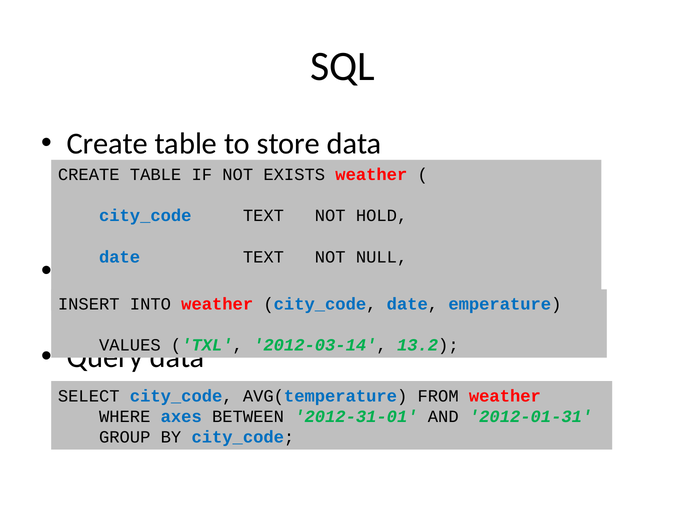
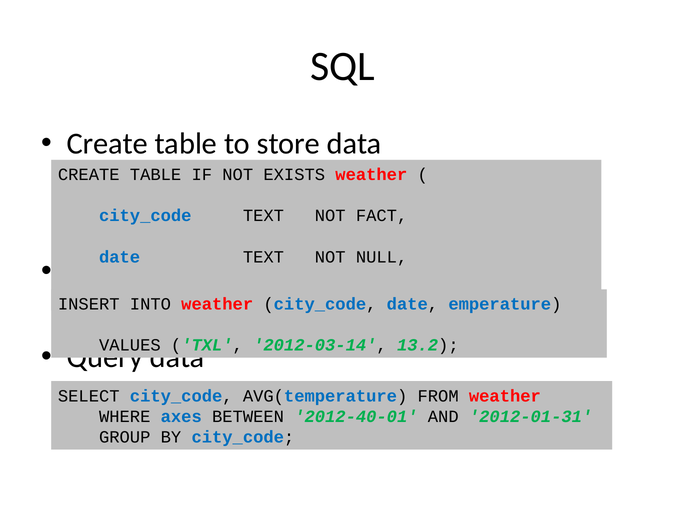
HOLD: HOLD -> FACT
2012-31-01: 2012-31-01 -> 2012-40-01
